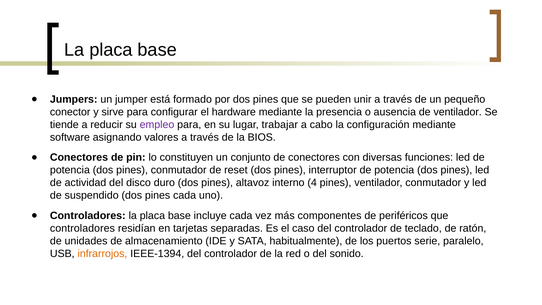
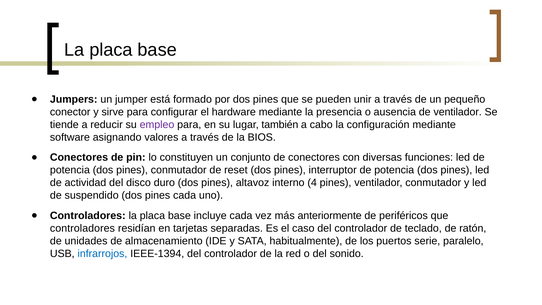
trabajar: trabajar -> también
componentes: componentes -> anteriormente
infrarrojos colour: orange -> blue
